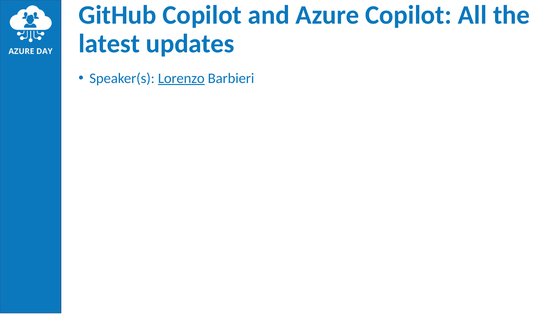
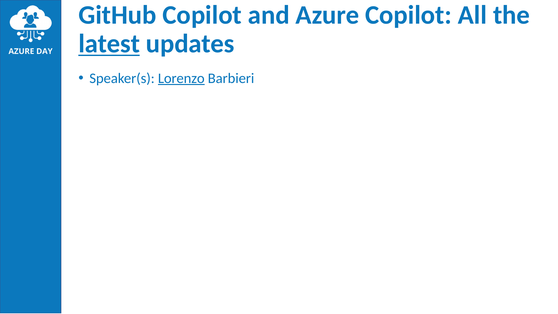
latest underline: none -> present
